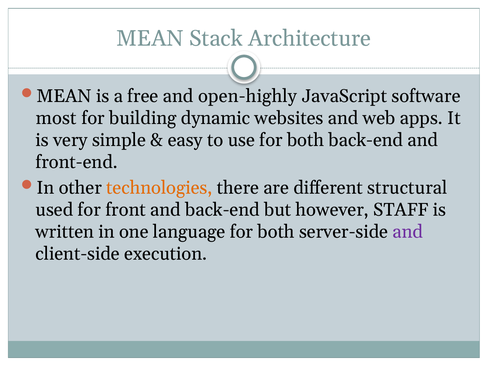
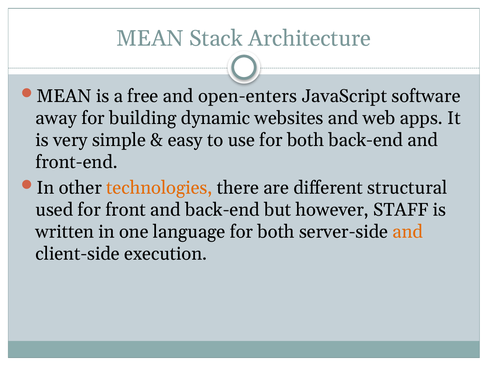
open-highly: open-highly -> open-enters
most: most -> away
and at (408, 232) colour: purple -> orange
